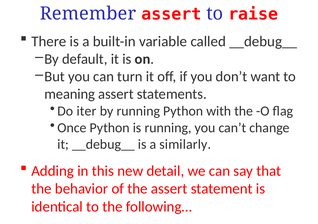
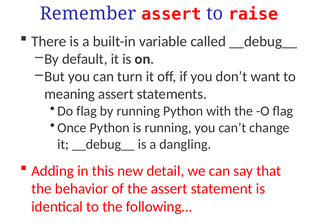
Do iter: iter -> flag
similarly: similarly -> dangling
